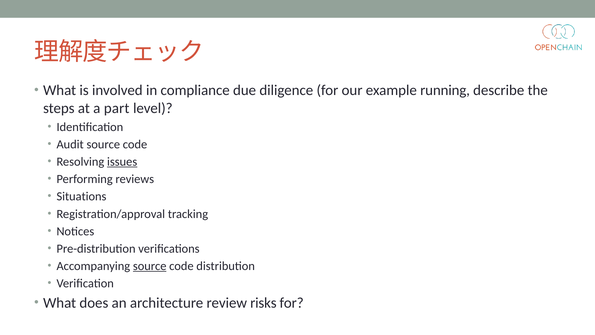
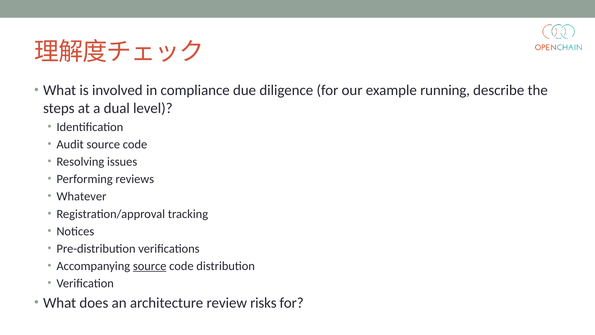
part: part -> dual
issues underline: present -> none
Situations: Situations -> Whatever
